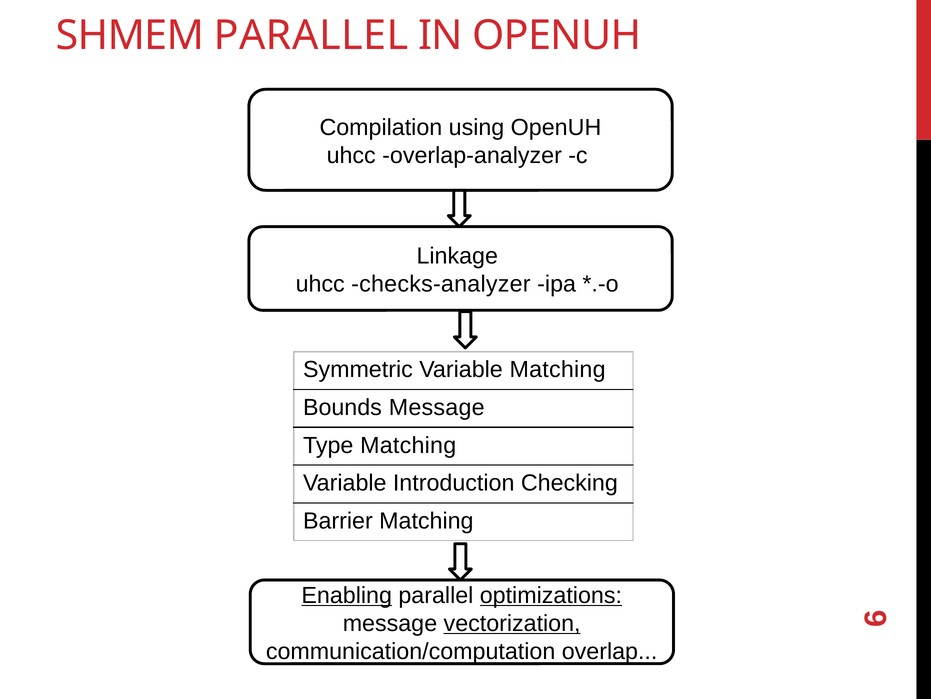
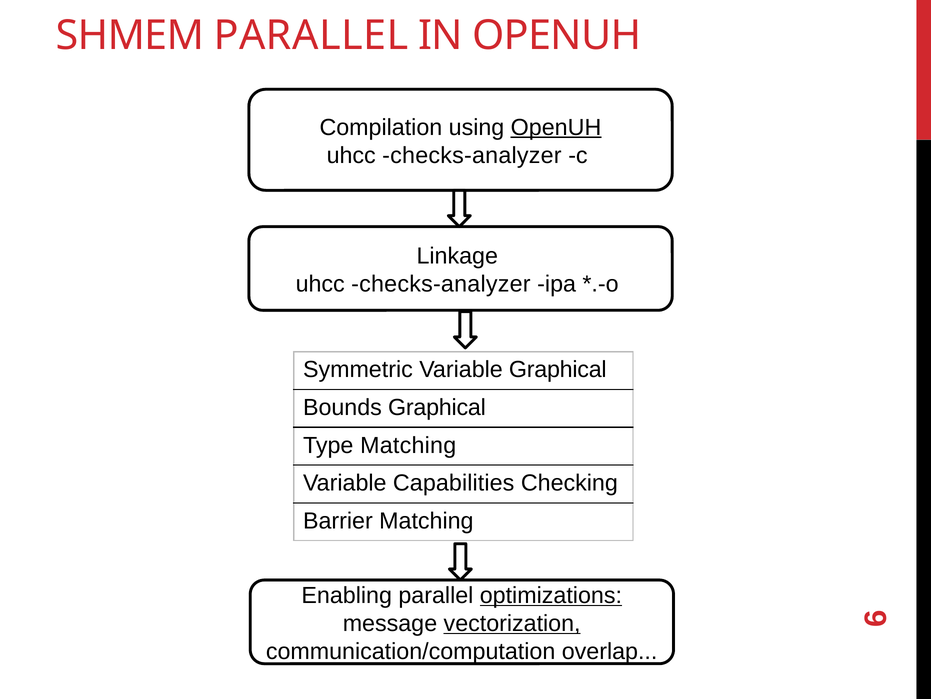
OpenUH at (556, 127) underline: none -> present
overlap-analyzer at (472, 155): overlap-analyzer -> checks-analyzer
Variable Matching: Matching -> Graphical
Bounds Message: Message -> Graphical
Introduction: Introduction -> Capabilities
Enabling underline: present -> none
